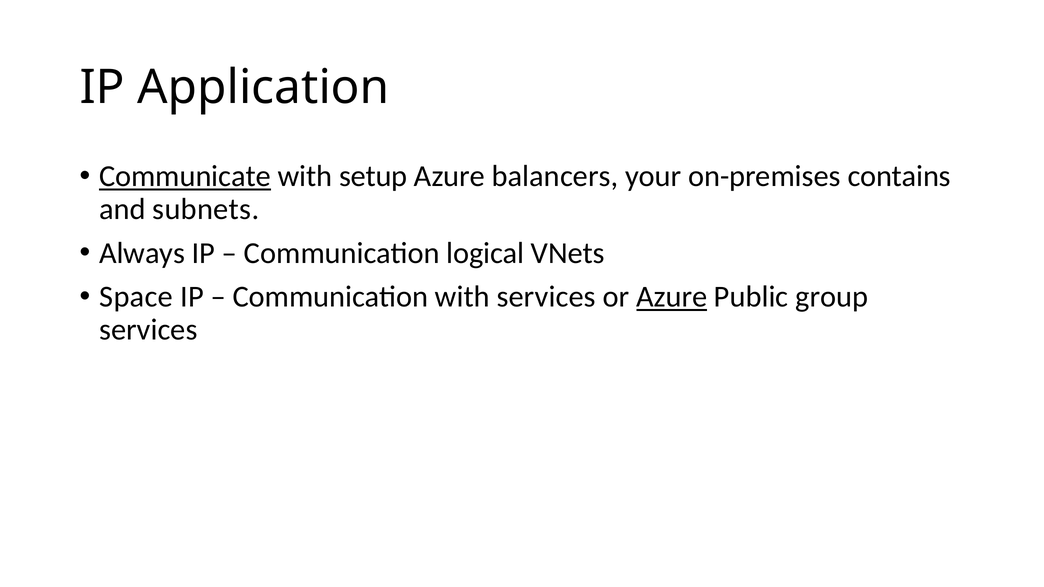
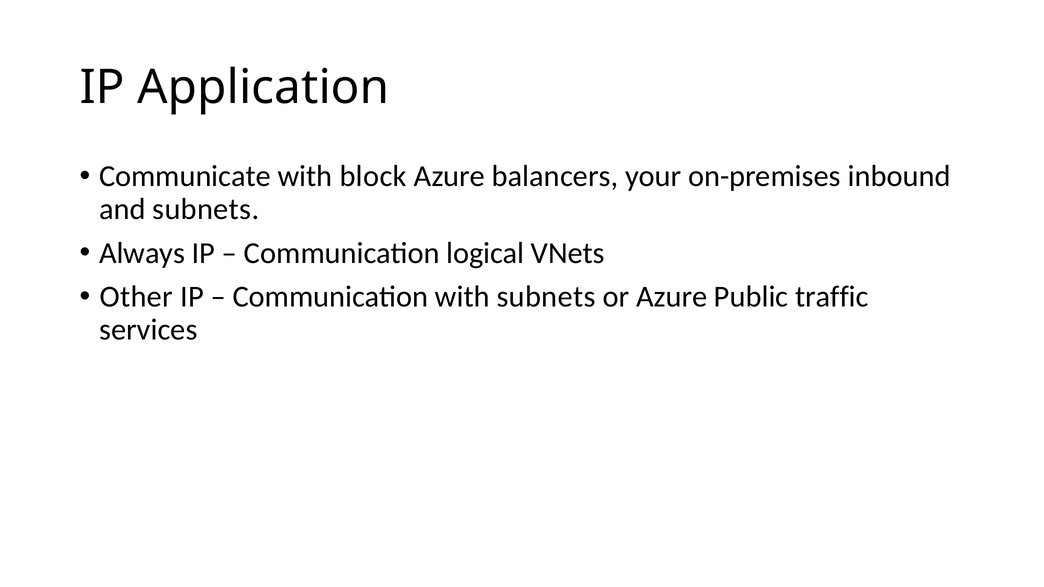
Communicate underline: present -> none
setup: setup -> block
contains: contains -> inbound
Space: Space -> Other
with services: services -> subnets
Azure at (672, 297) underline: present -> none
group: group -> traffic
